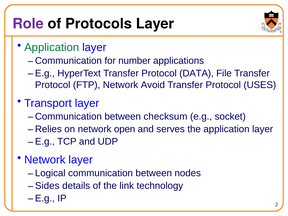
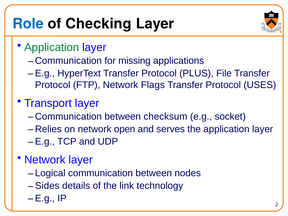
Role colour: purple -> blue
Protocols: Protocols -> Checking
number: number -> missing
DATA: DATA -> PLUS
Avoid: Avoid -> Flags
